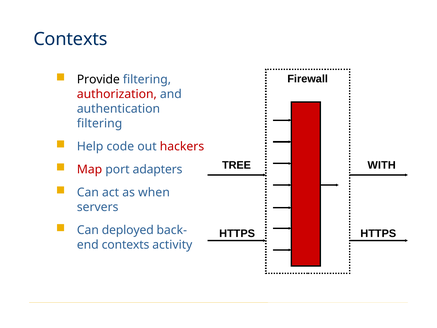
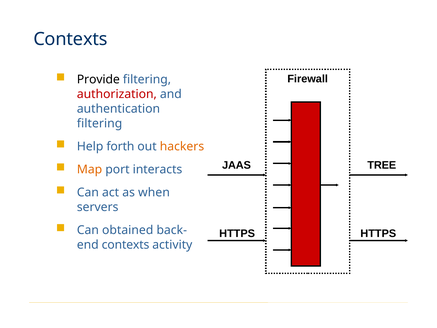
code: code -> forth
hackers colour: red -> orange
TREE: TREE -> JAAS
WITH: WITH -> TREE
Map colour: red -> orange
adapters: adapters -> interacts
deployed: deployed -> obtained
